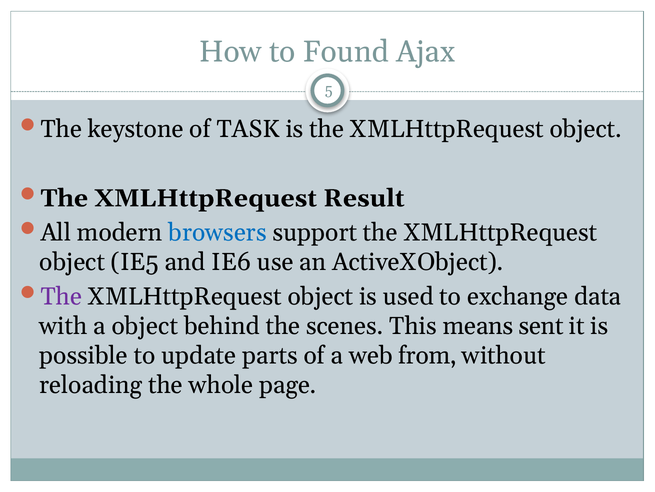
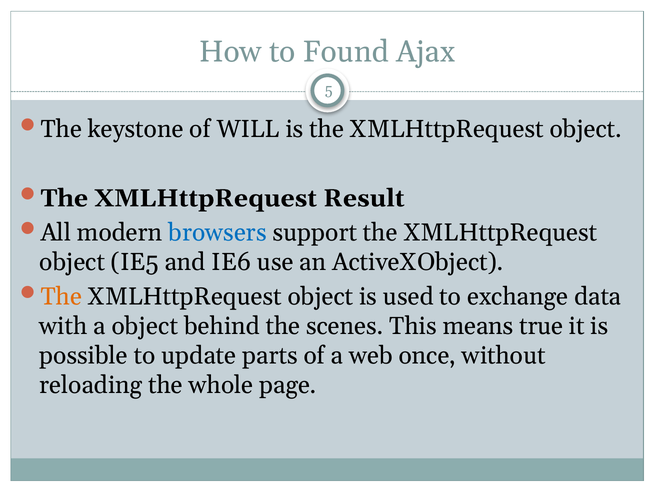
TASK: TASK -> WILL
The at (61, 296) colour: purple -> orange
sent: sent -> true
from: from -> once
